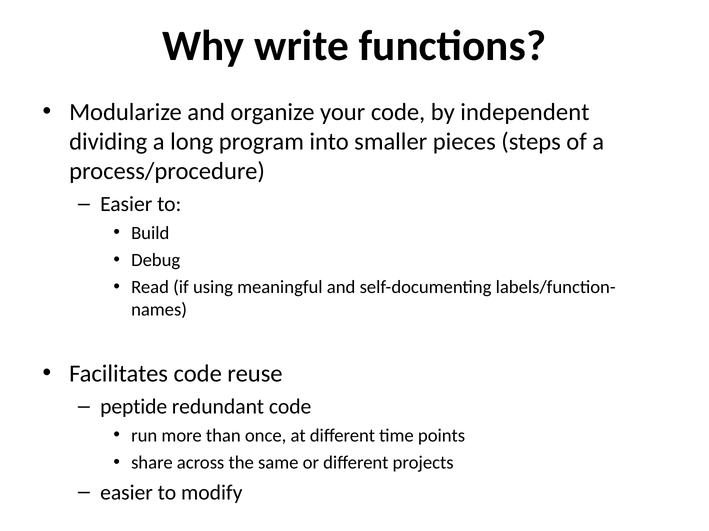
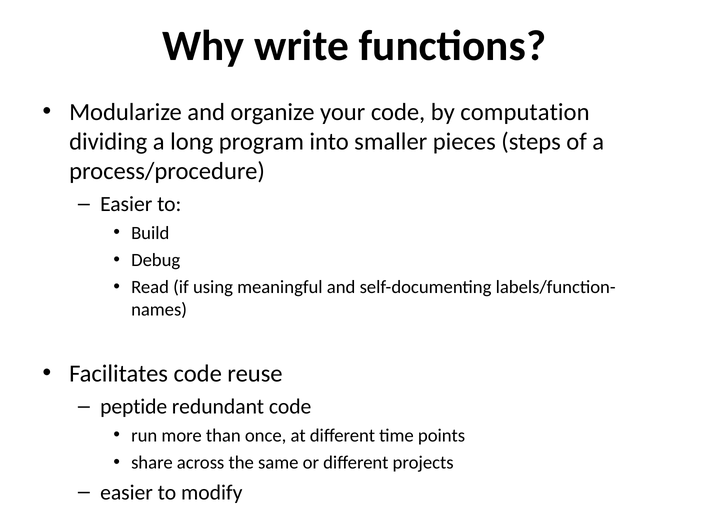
independent: independent -> computation
